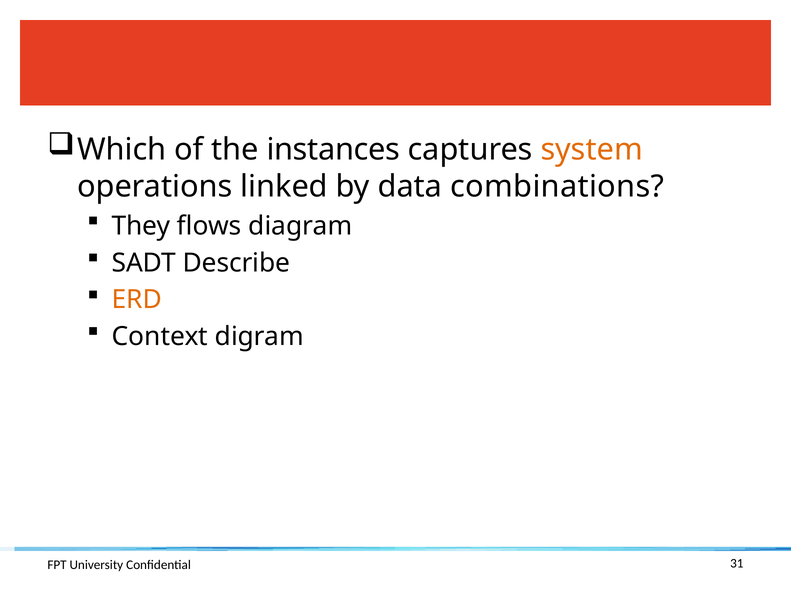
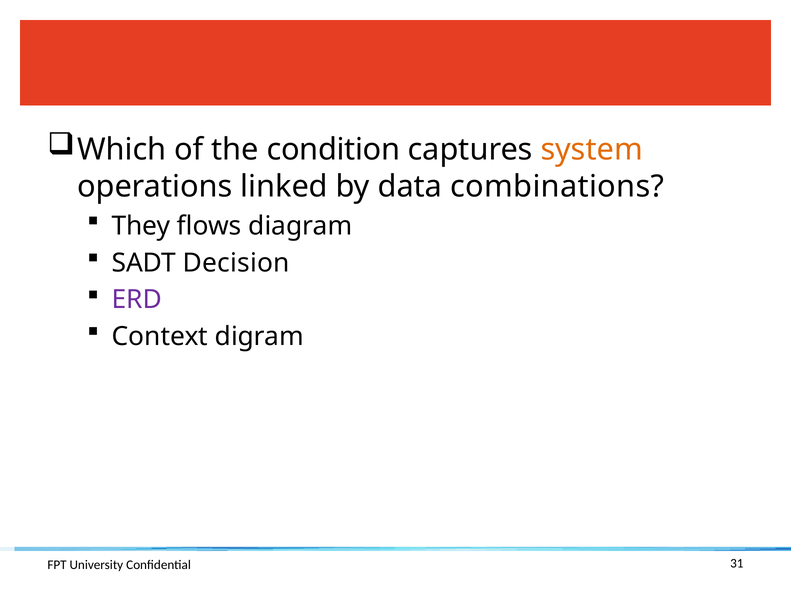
instances: instances -> condition
Describe: Describe -> Decision
ERD colour: orange -> purple
